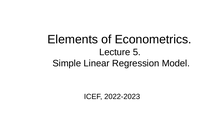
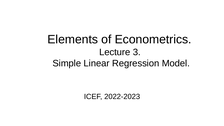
5: 5 -> 3
